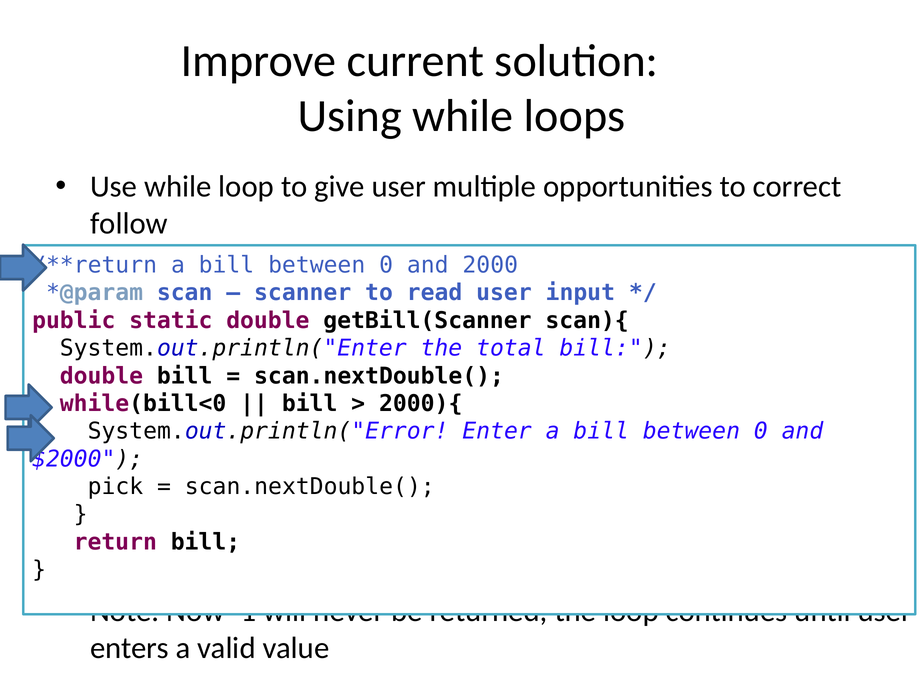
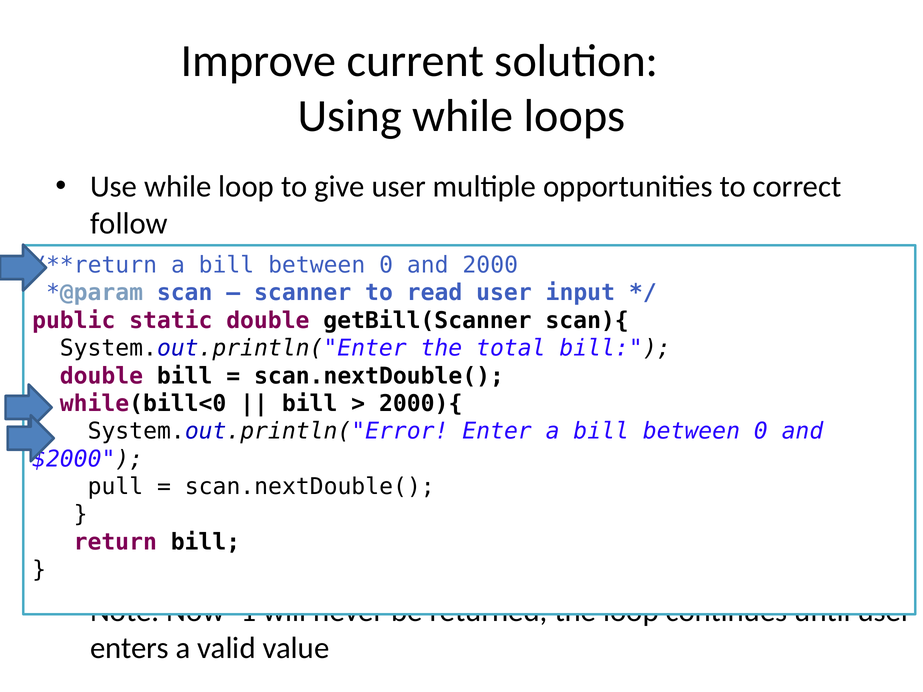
pick: pick -> pull
